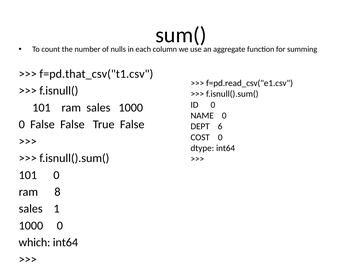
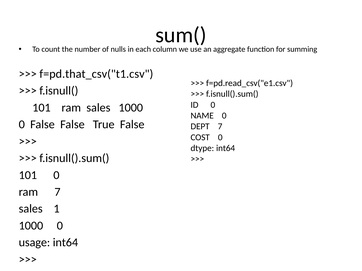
DEPT 6: 6 -> 7
ram 8: 8 -> 7
which: which -> usage
